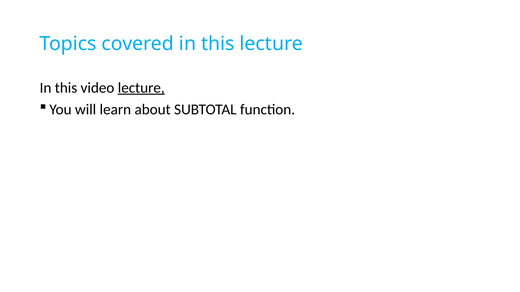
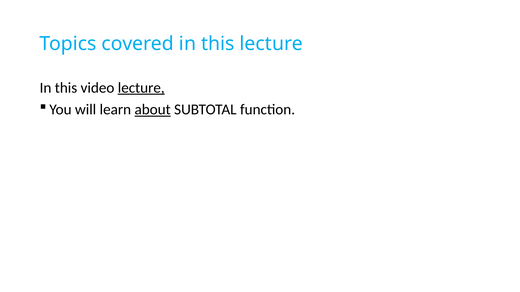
about underline: none -> present
